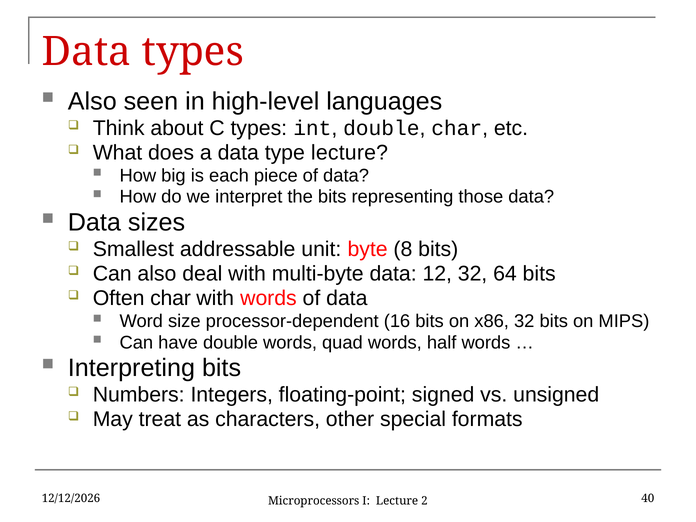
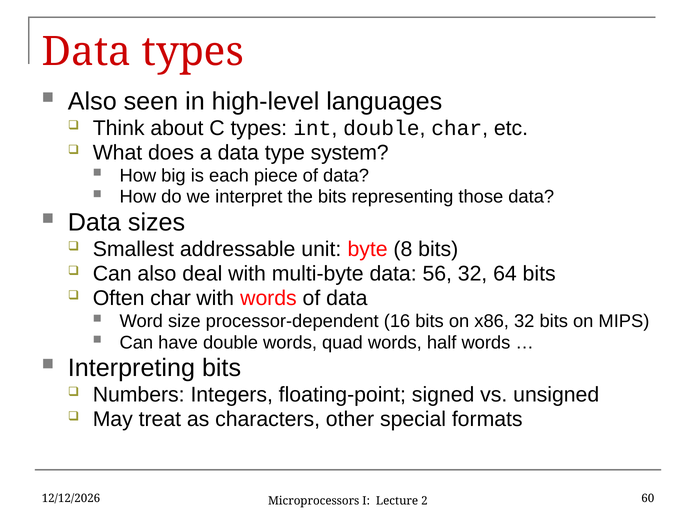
type lecture: lecture -> system
12: 12 -> 56
40: 40 -> 60
